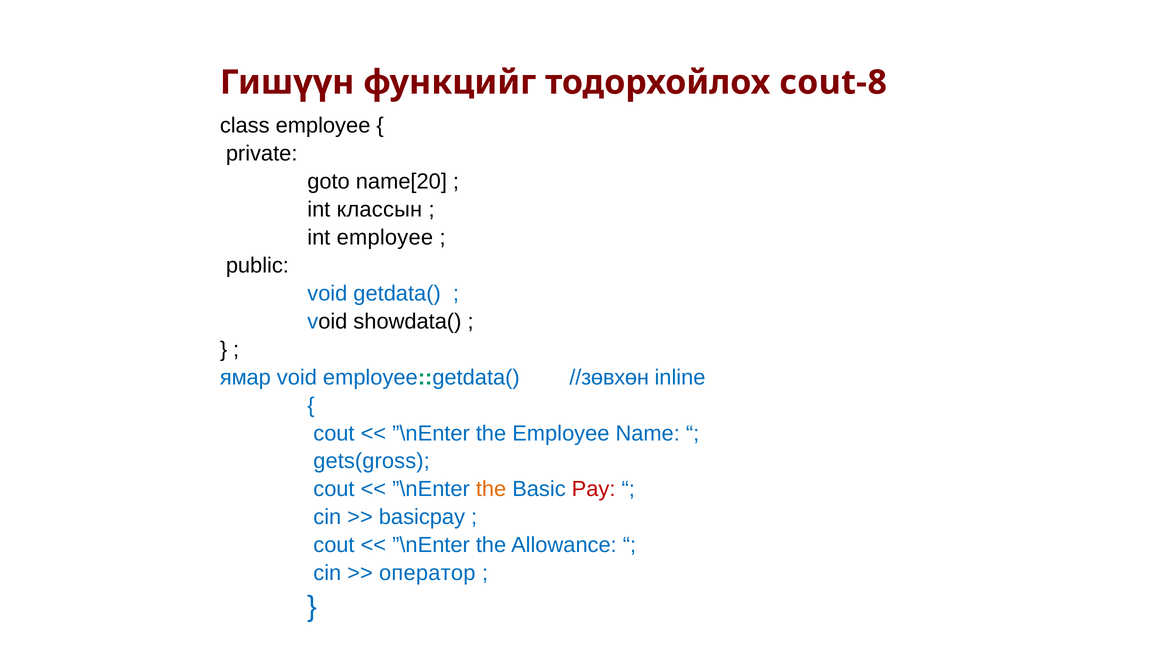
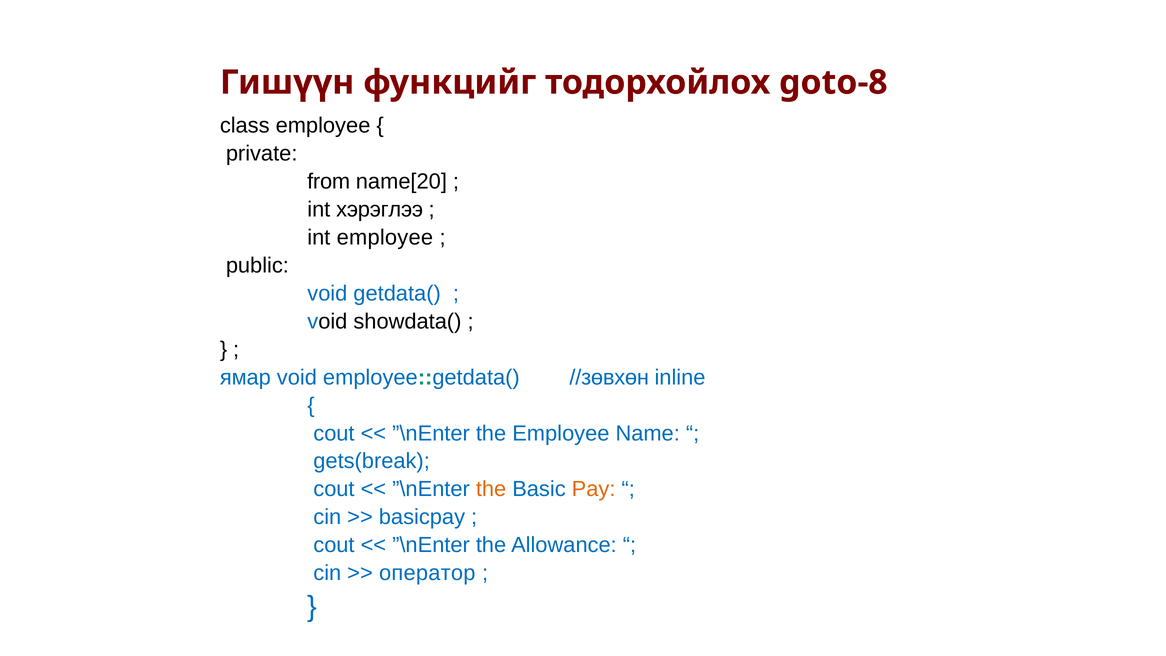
cout-8: cout-8 -> goto-8
goto: goto -> from
классын: классын -> хэрэглээ
gets(gross: gets(gross -> gets(break
Pay colour: red -> orange
